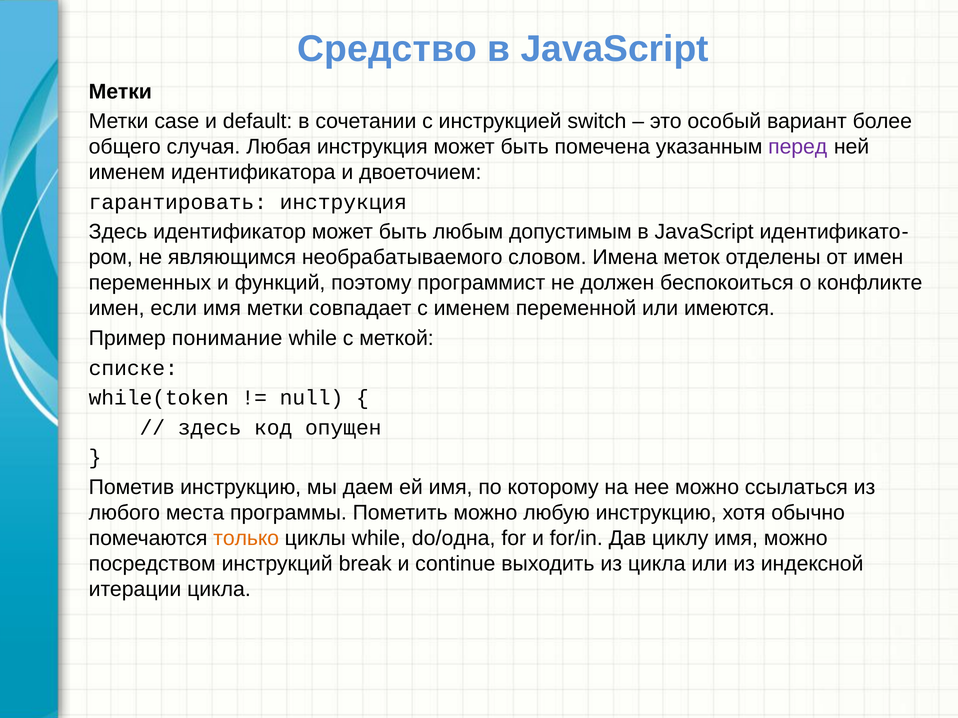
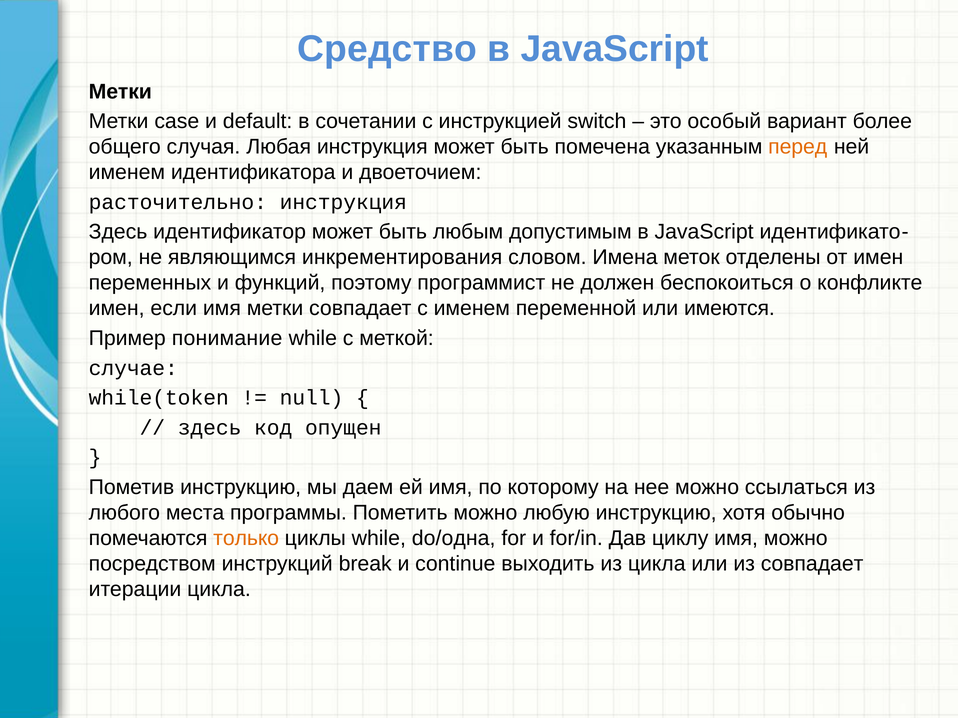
перед colour: purple -> orange
гарантировать: гарантировать -> расточительно
необрабатываемого: необрабатываемого -> инкрементирования
списке: списке -> случае
из индексной: индексной -> совпадает
